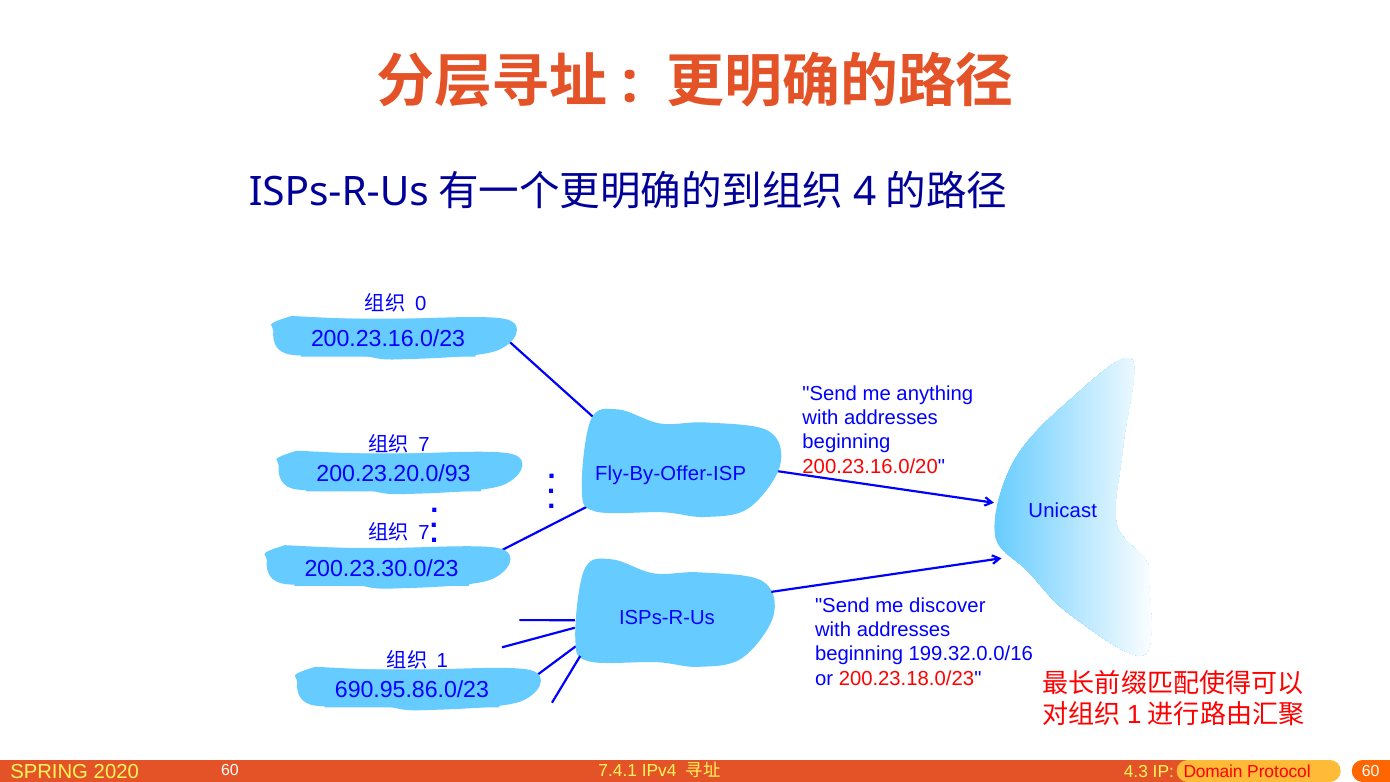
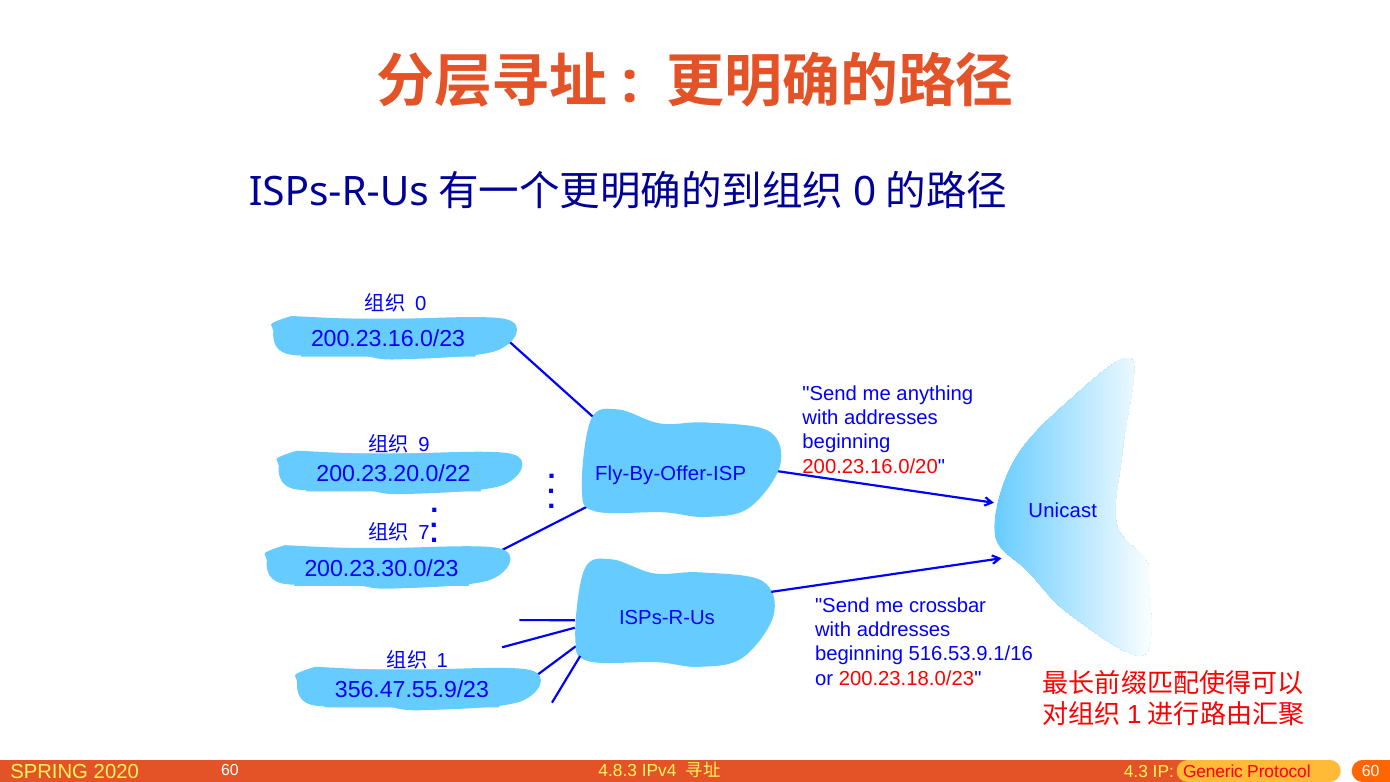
4 at (865, 192): 4 -> 0
7 at (424, 445): 7 -> 9
200.23.20.0/93: 200.23.20.0/93 -> 200.23.20.0/22
discover: discover -> crossbar
199.32.0.0/16: 199.32.0.0/16 -> 516.53.9.1/16
690.95.86.0/23: 690.95.86.0/23 -> 356.47.55.9/23
7.4.1: 7.4.1 -> 4.8.3
Domain: Domain -> Generic
